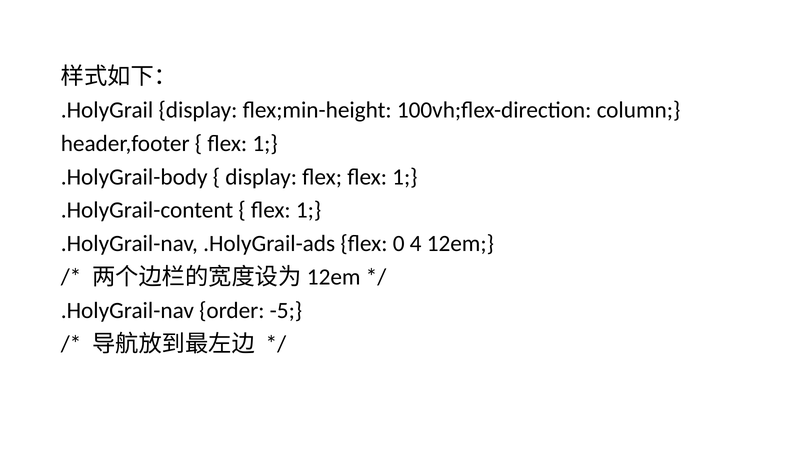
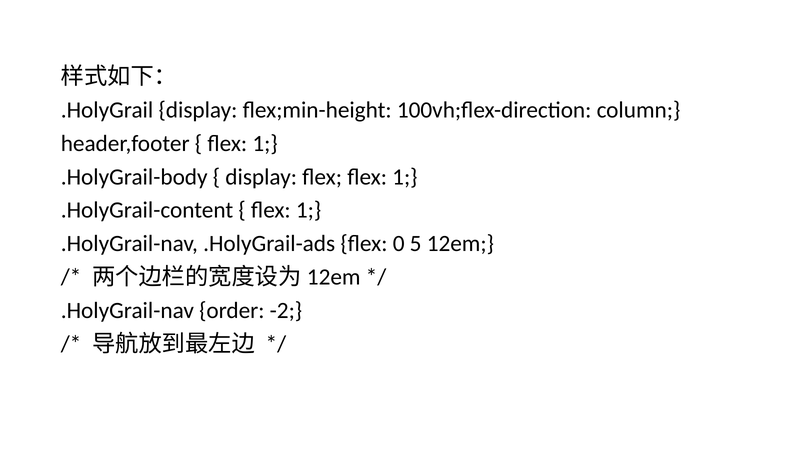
4: 4 -> 5
-5: -5 -> -2
